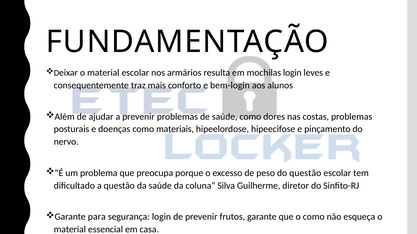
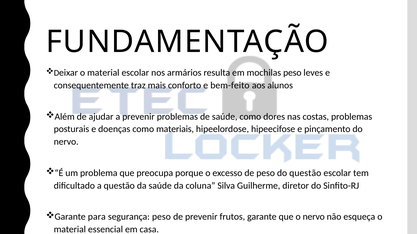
mochilas login: login -> peso
bem-login: bem-login -> bem-feito
segurança login: login -> peso
o como: como -> nervo
